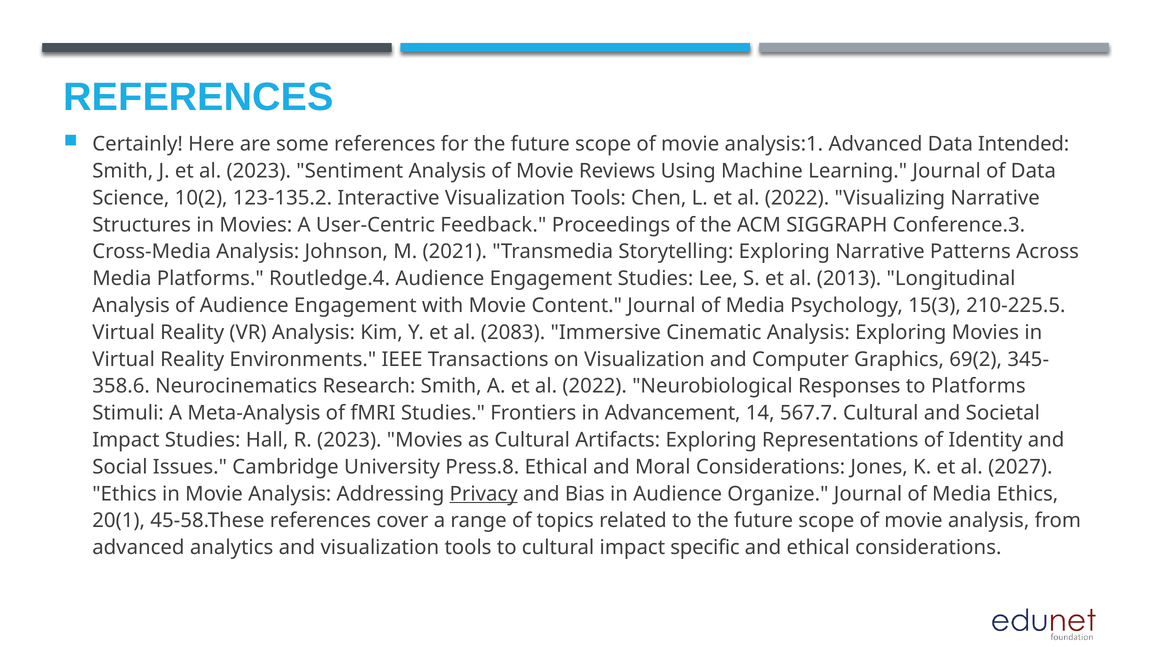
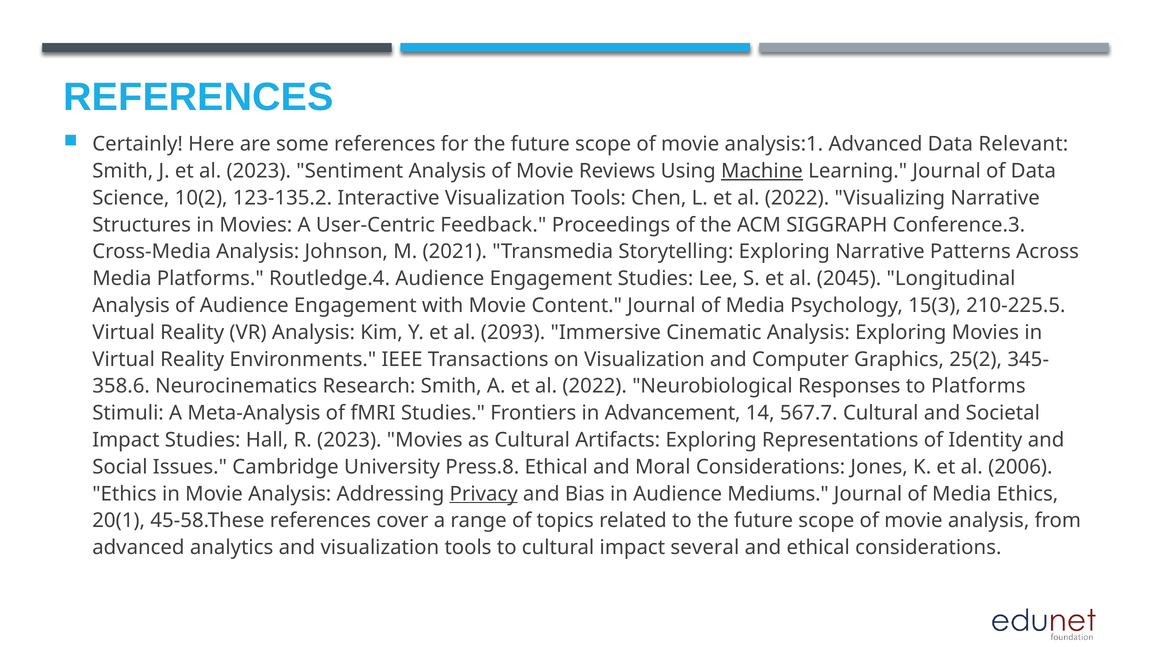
Intended: Intended -> Relevant
Machine underline: none -> present
2013: 2013 -> 2045
2083: 2083 -> 2093
69(2: 69(2 -> 25(2
2027: 2027 -> 2006
Organize: Organize -> Mediums
specific: specific -> several
